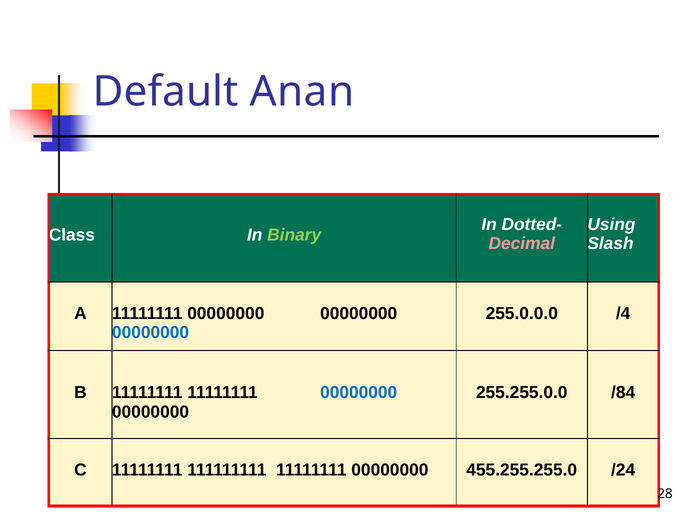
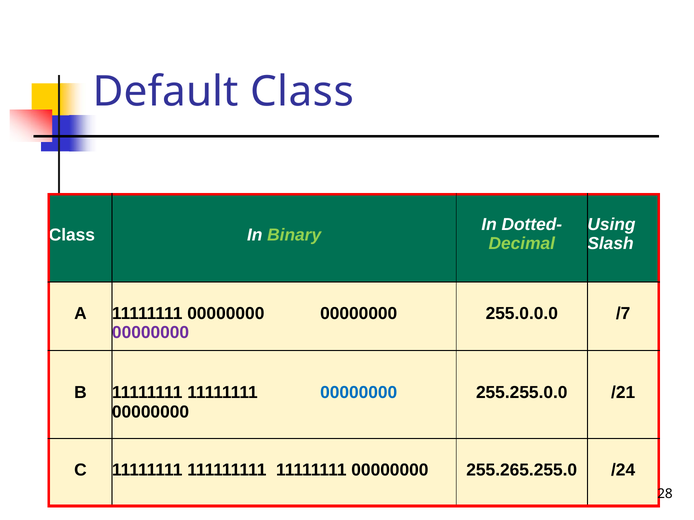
Default Anan: Anan -> Class
Decimal colour: pink -> light green
/4: /4 -> /7
00000000 at (151, 333) colour: blue -> purple
/84: /84 -> /21
455.255.255.0: 455.255.255.0 -> 255.265.255.0
